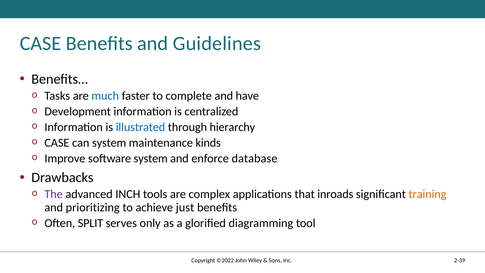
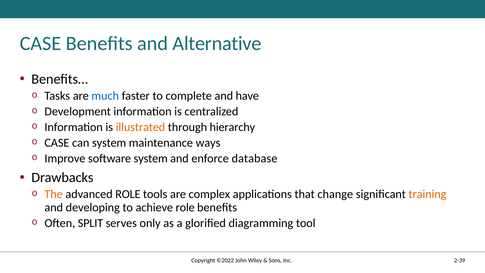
Guidelines: Guidelines -> Alternative
illustrated colour: blue -> orange
kinds: kinds -> ways
The colour: purple -> orange
advanced INCH: INCH -> ROLE
inroads: inroads -> change
prioritizing: prioritizing -> developing
achieve just: just -> role
